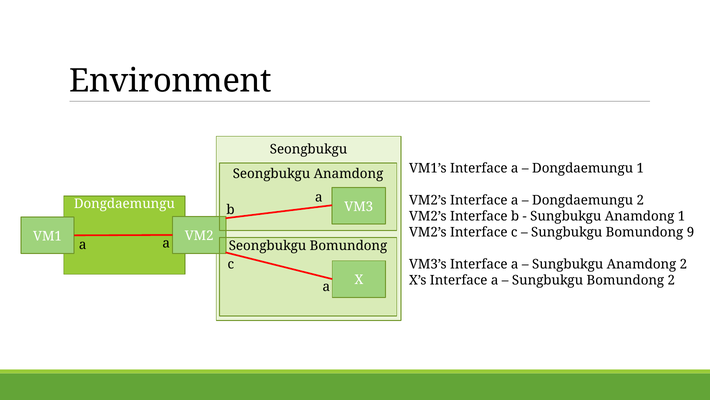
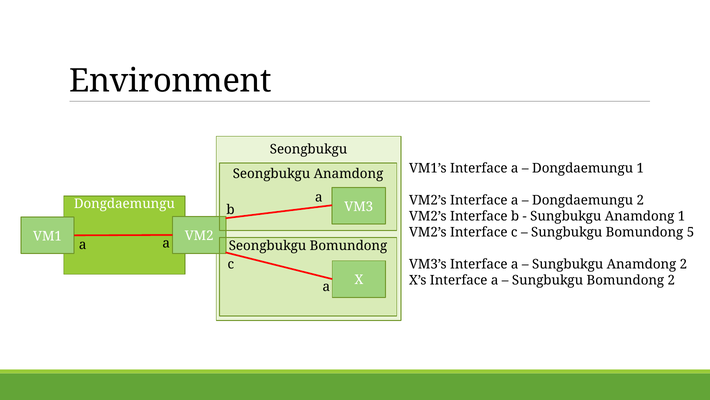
9: 9 -> 5
